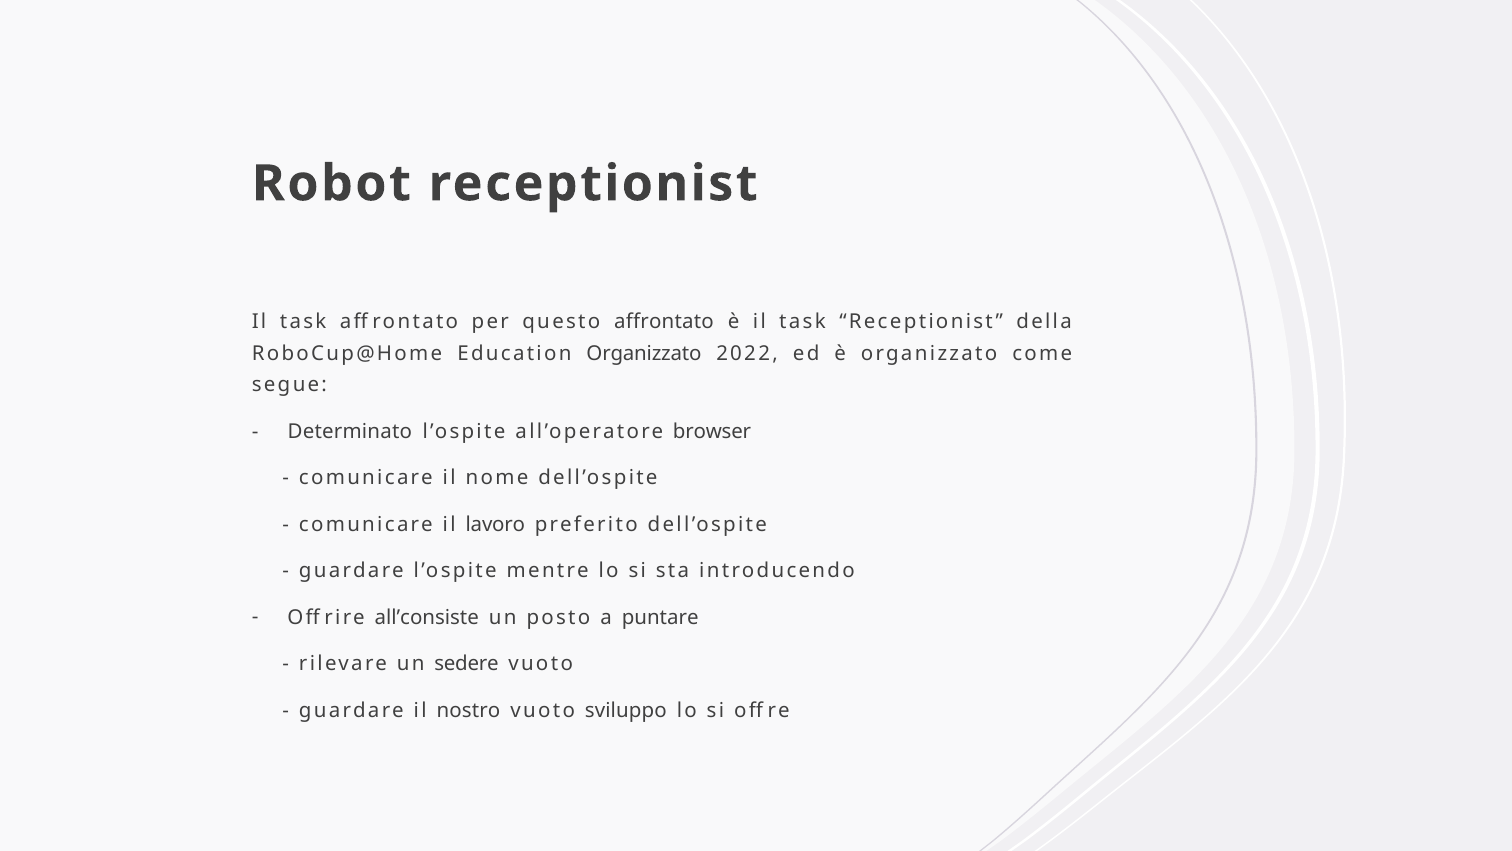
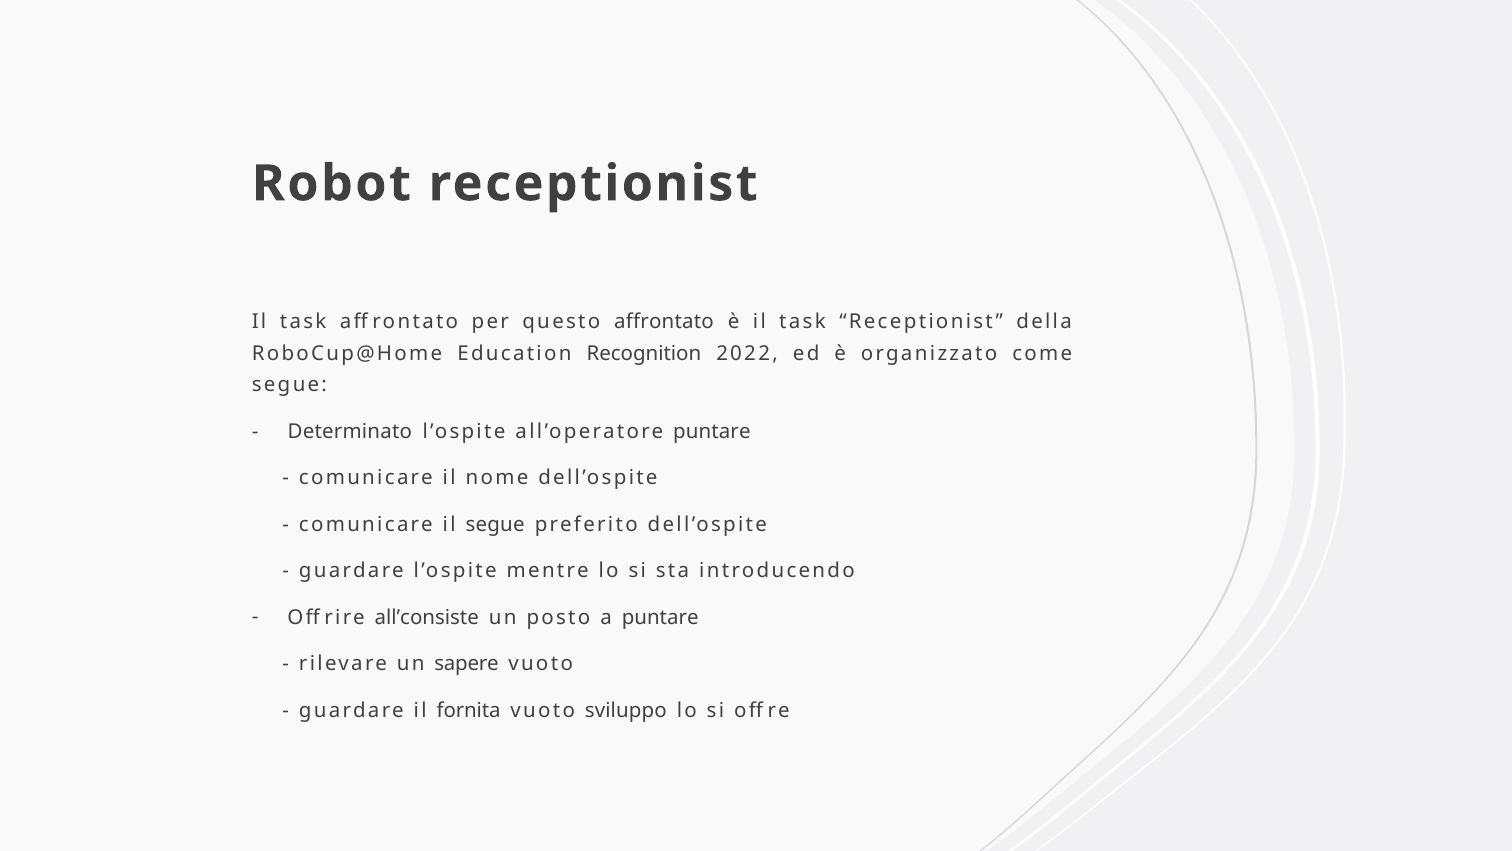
Education Organizzato: Organizzato -> Recognition
all’operatore browser: browser -> puntare
il lavoro: lavoro -> segue
sedere: sedere -> sapere
nostro: nostro -> fornita
